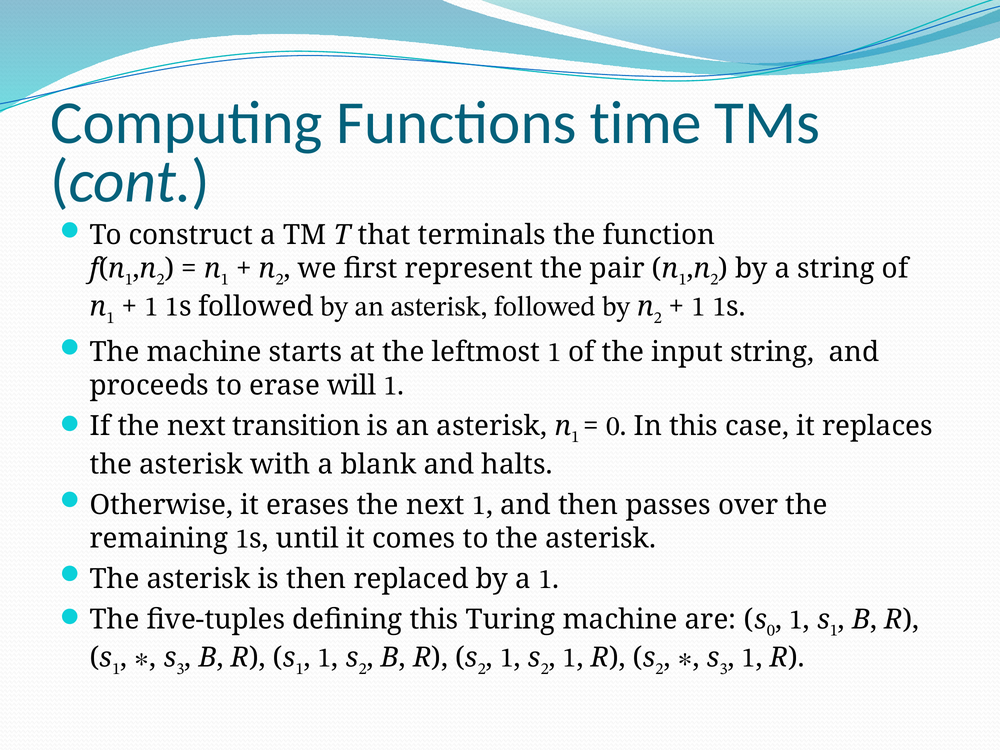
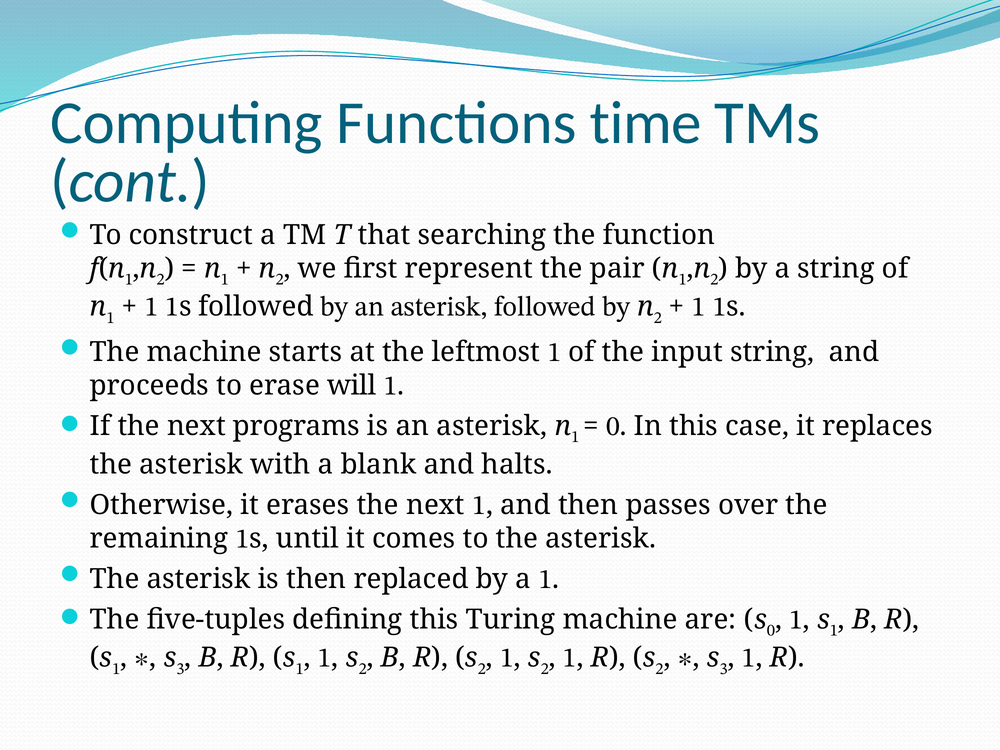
terminals: terminals -> searching
transition: transition -> programs
